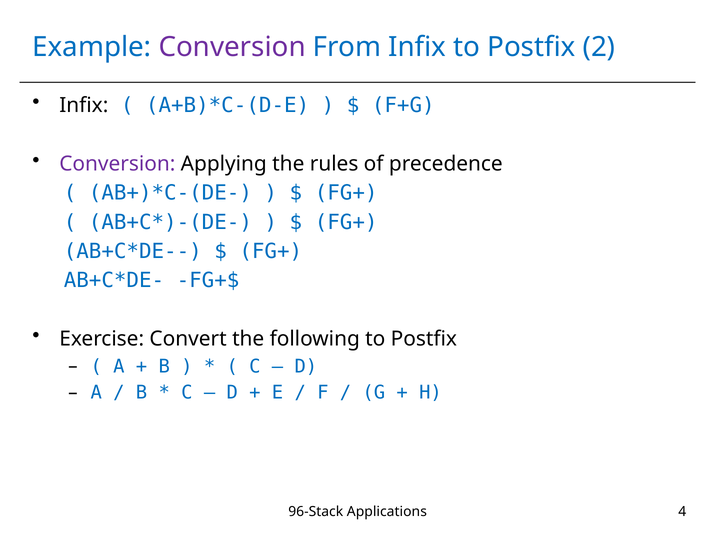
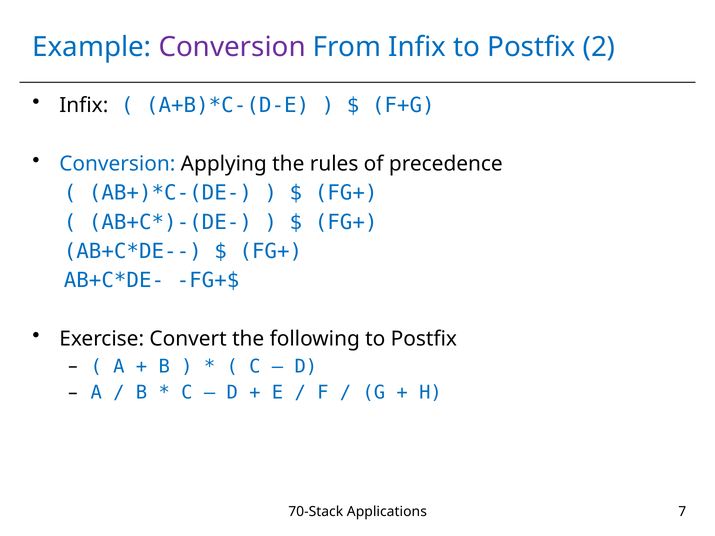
Conversion at (117, 164) colour: purple -> blue
96-Stack: 96-Stack -> 70-Stack
4: 4 -> 7
